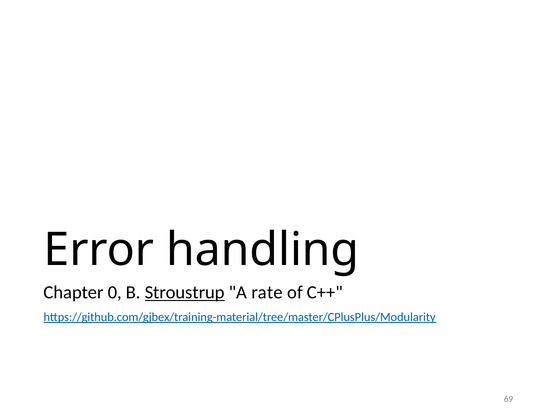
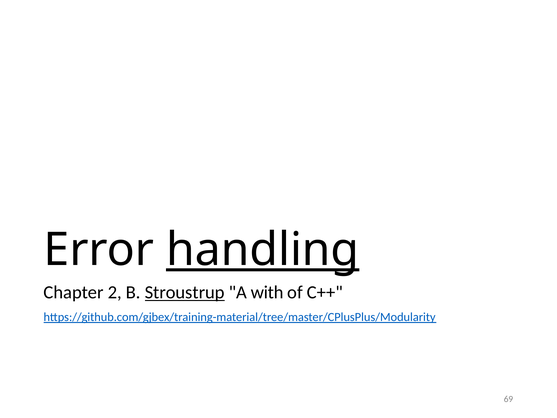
handling underline: none -> present
0: 0 -> 2
rate: rate -> with
